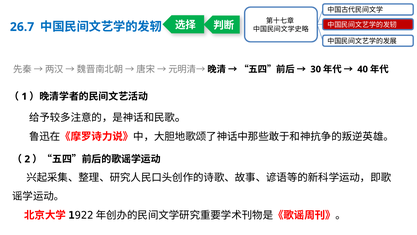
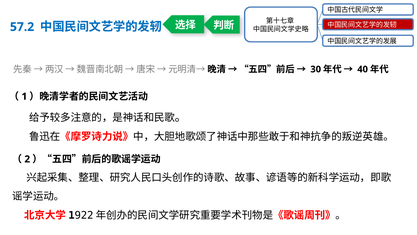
26.7: 26.7 -> 57.2
